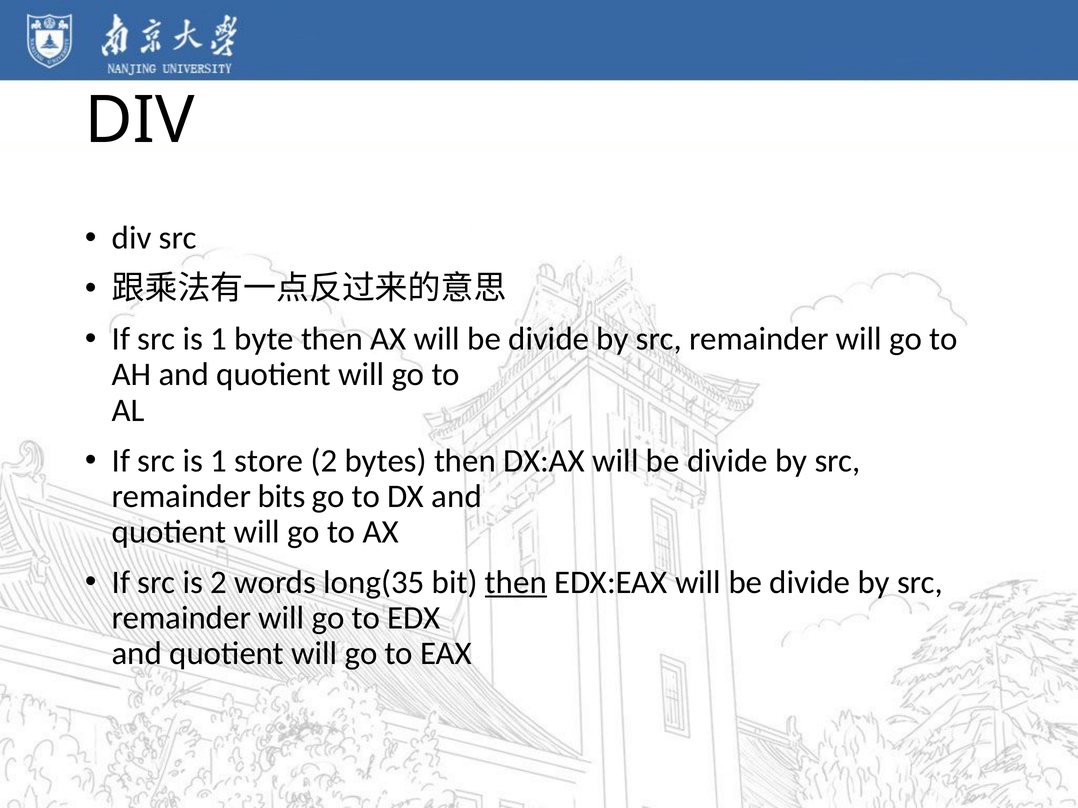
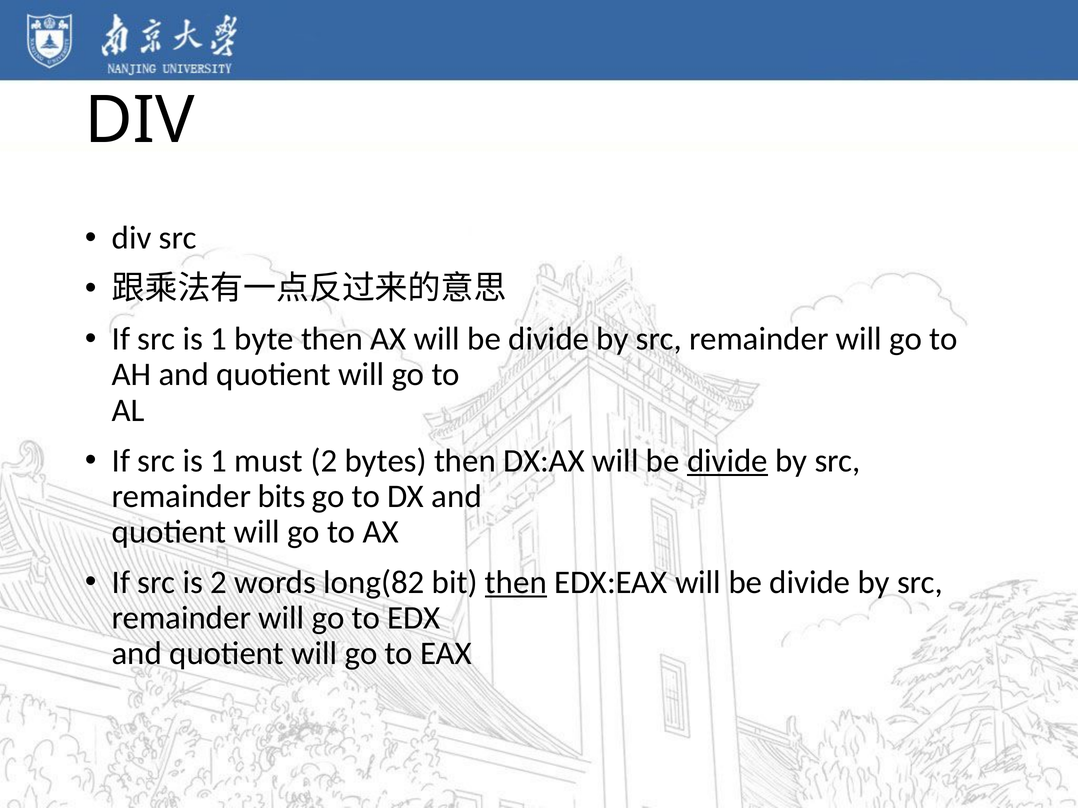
store: store -> must
divide at (727, 461) underline: none -> present
long(35: long(35 -> long(82
